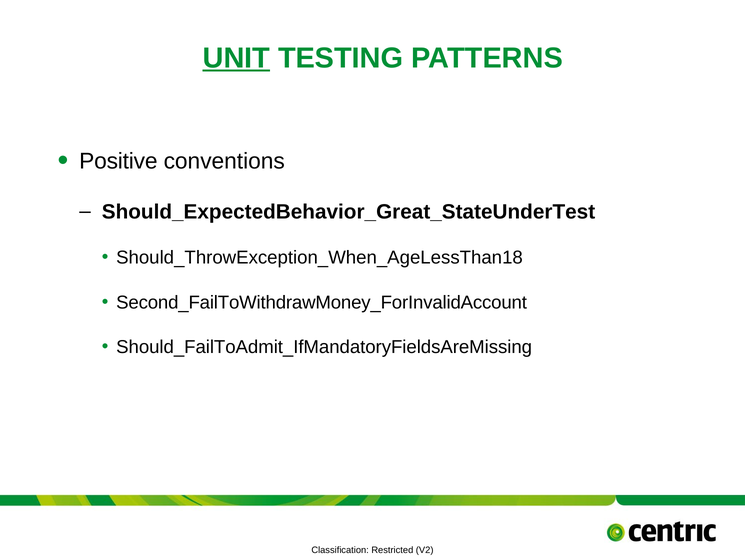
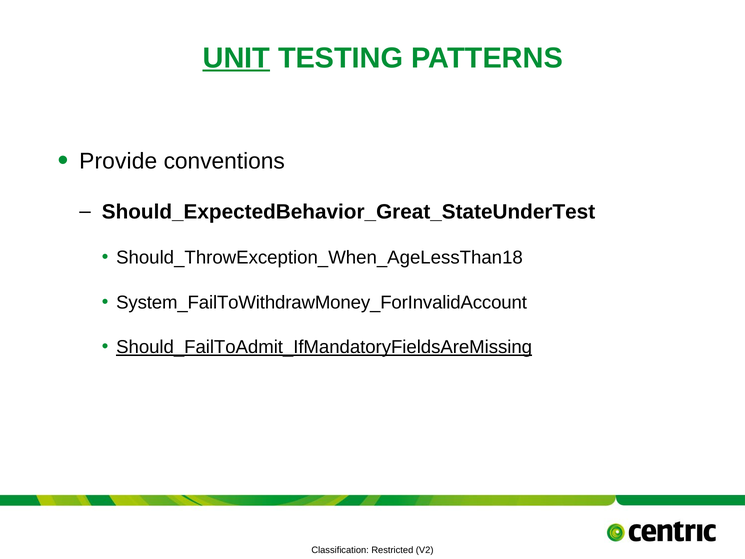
Positive: Positive -> Provide
Second_FailToWithdrawMoney_ForInvalidAccount: Second_FailToWithdrawMoney_ForInvalidAccount -> System_FailToWithdrawMoney_ForInvalidAccount
Should_FailToAdmit_IfMandatoryFieldsAreMissing underline: none -> present
